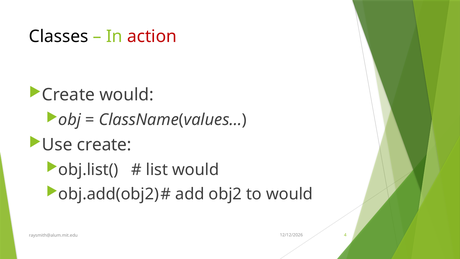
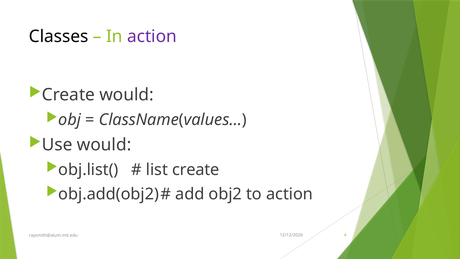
action at (152, 36) colour: red -> purple
Use create: create -> would
list would: would -> create
to would: would -> action
